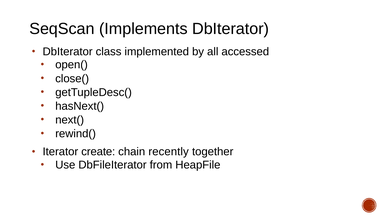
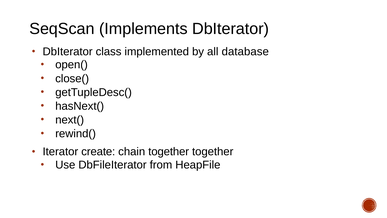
accessed: accessed -> database
chain recently: recently -> together
